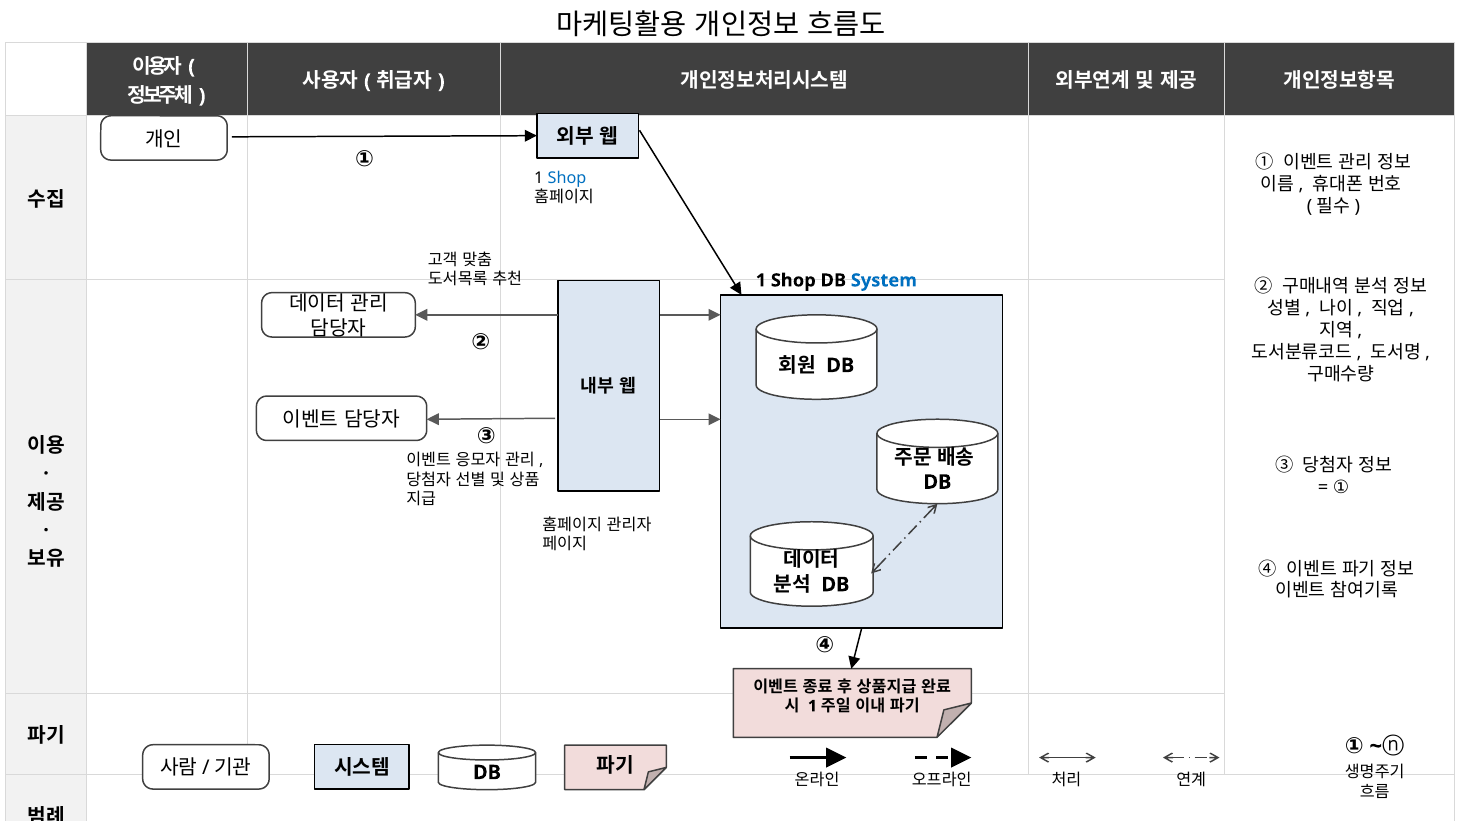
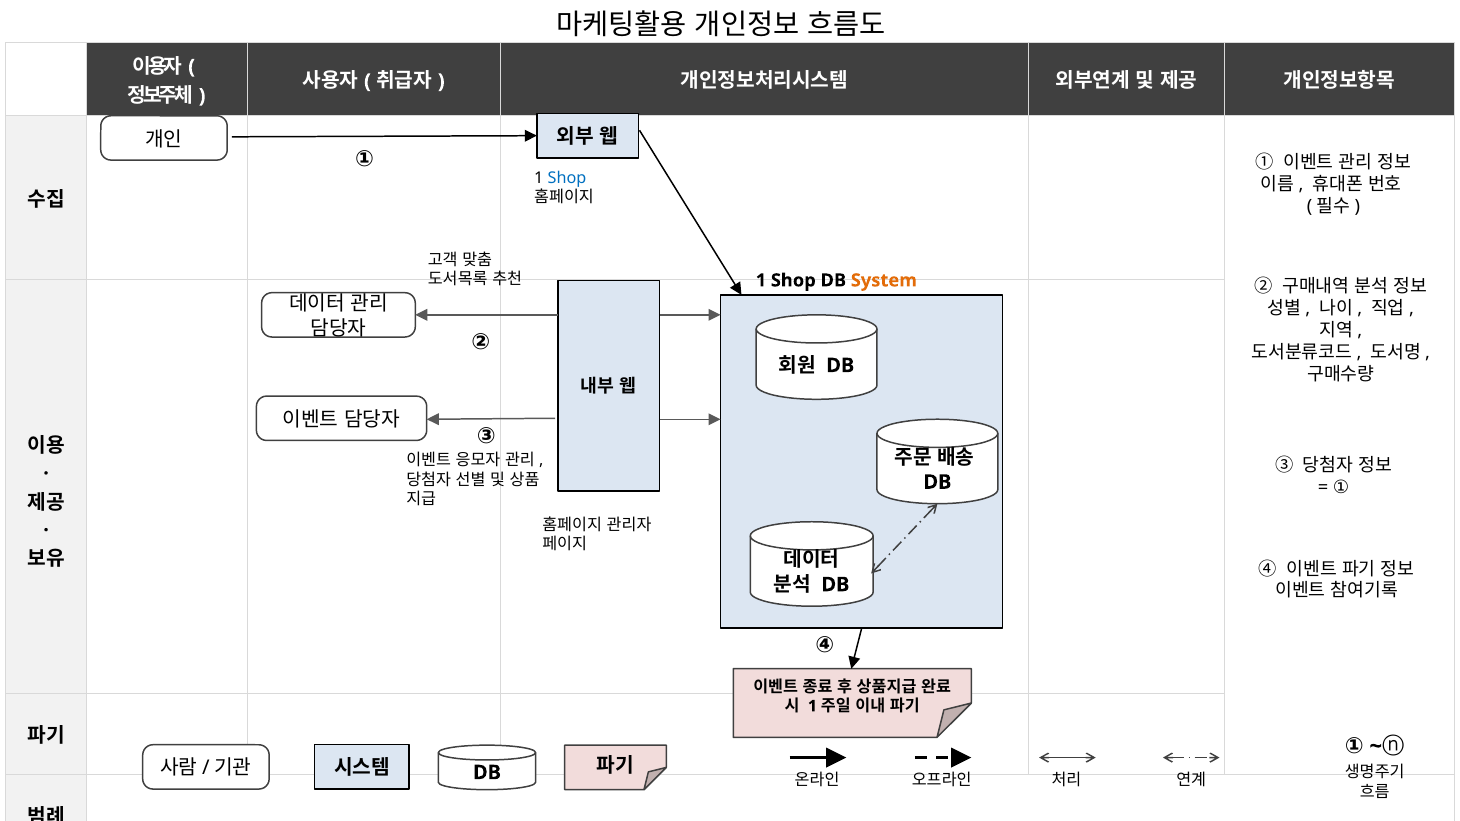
System colour: blue -> orange
